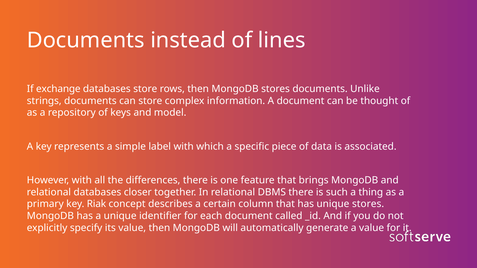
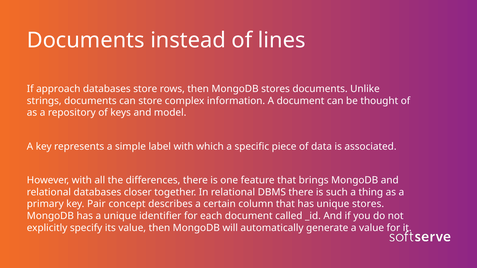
exchange: exchange -> approach
Riak: Riak -> Pair
